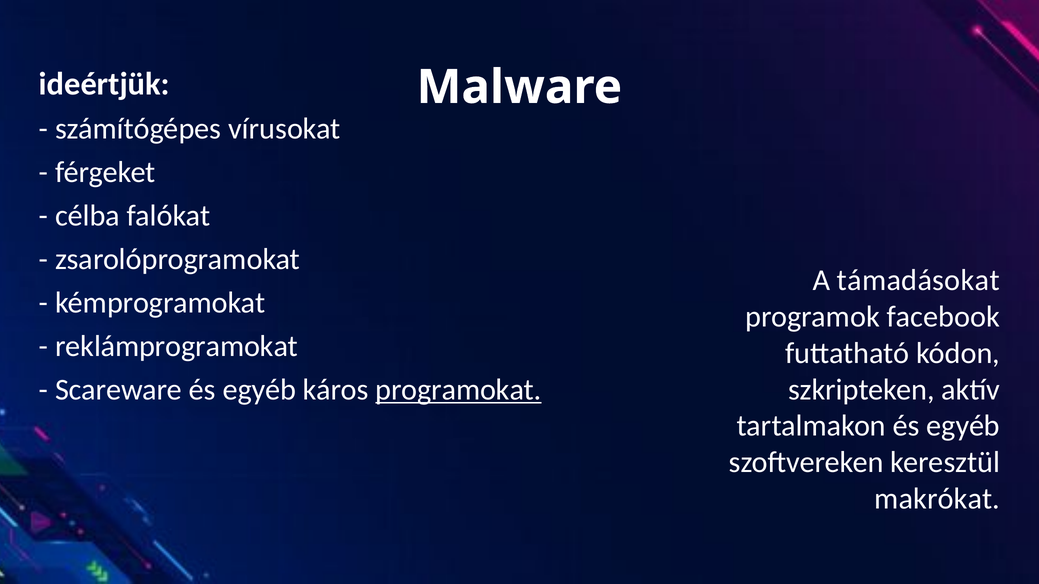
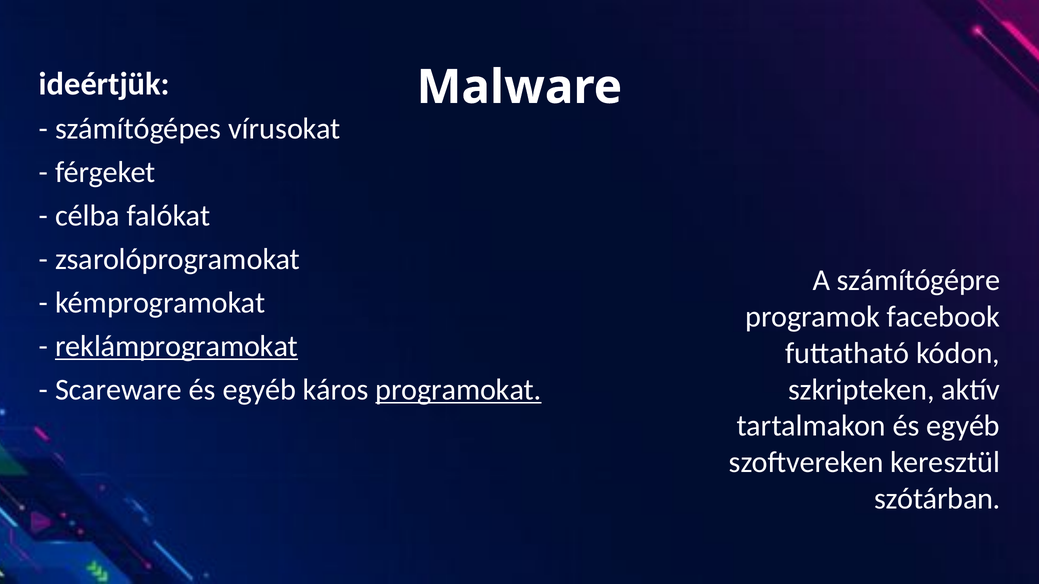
támadásokat: támadásokat -> számítógépre
reklámprogramokat underline: none -> present
makrókat: makrókat -> szótárban
